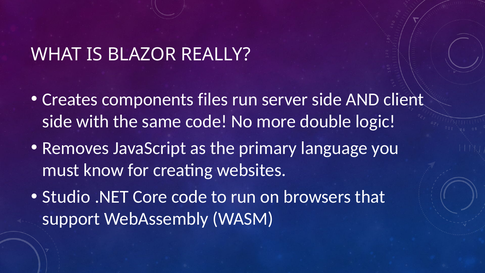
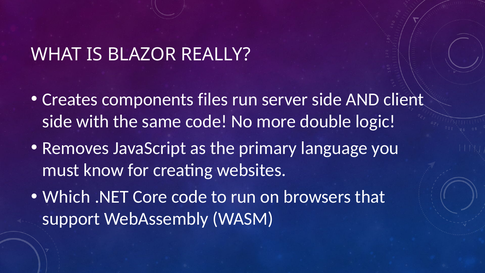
Studio: Studio -> Which
